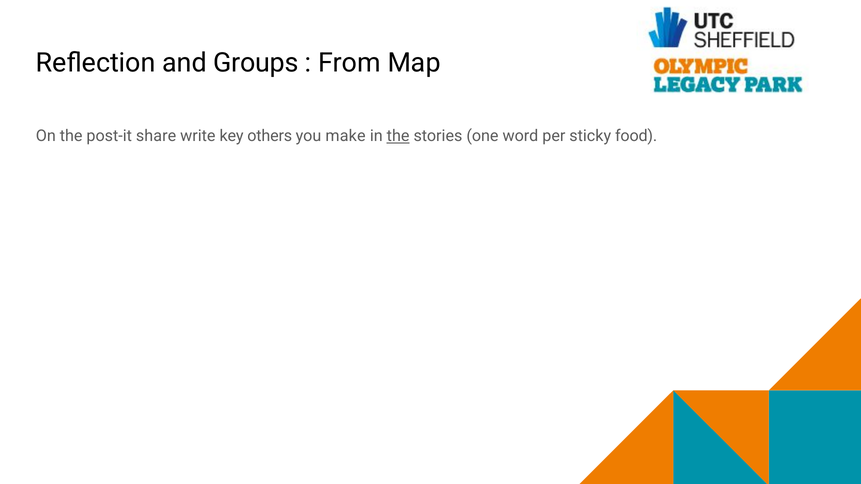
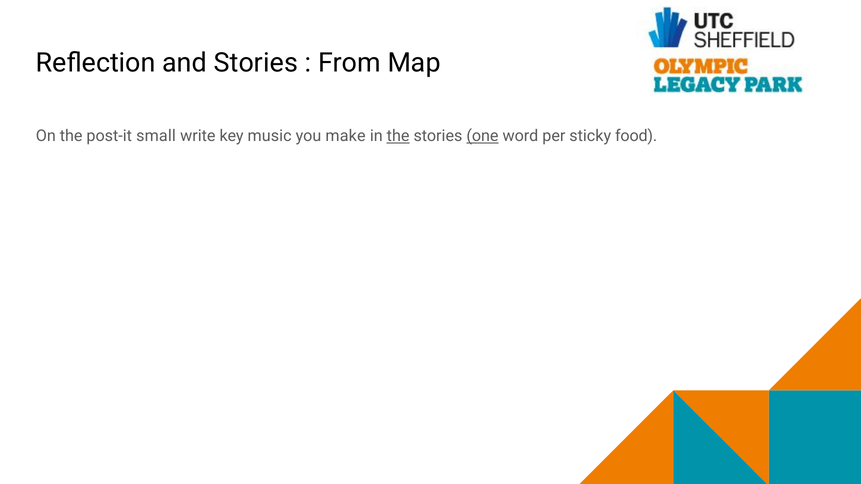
and Groups: Groups -> Stories
share: share -> small
others: others -> music
one underline: none -> present
